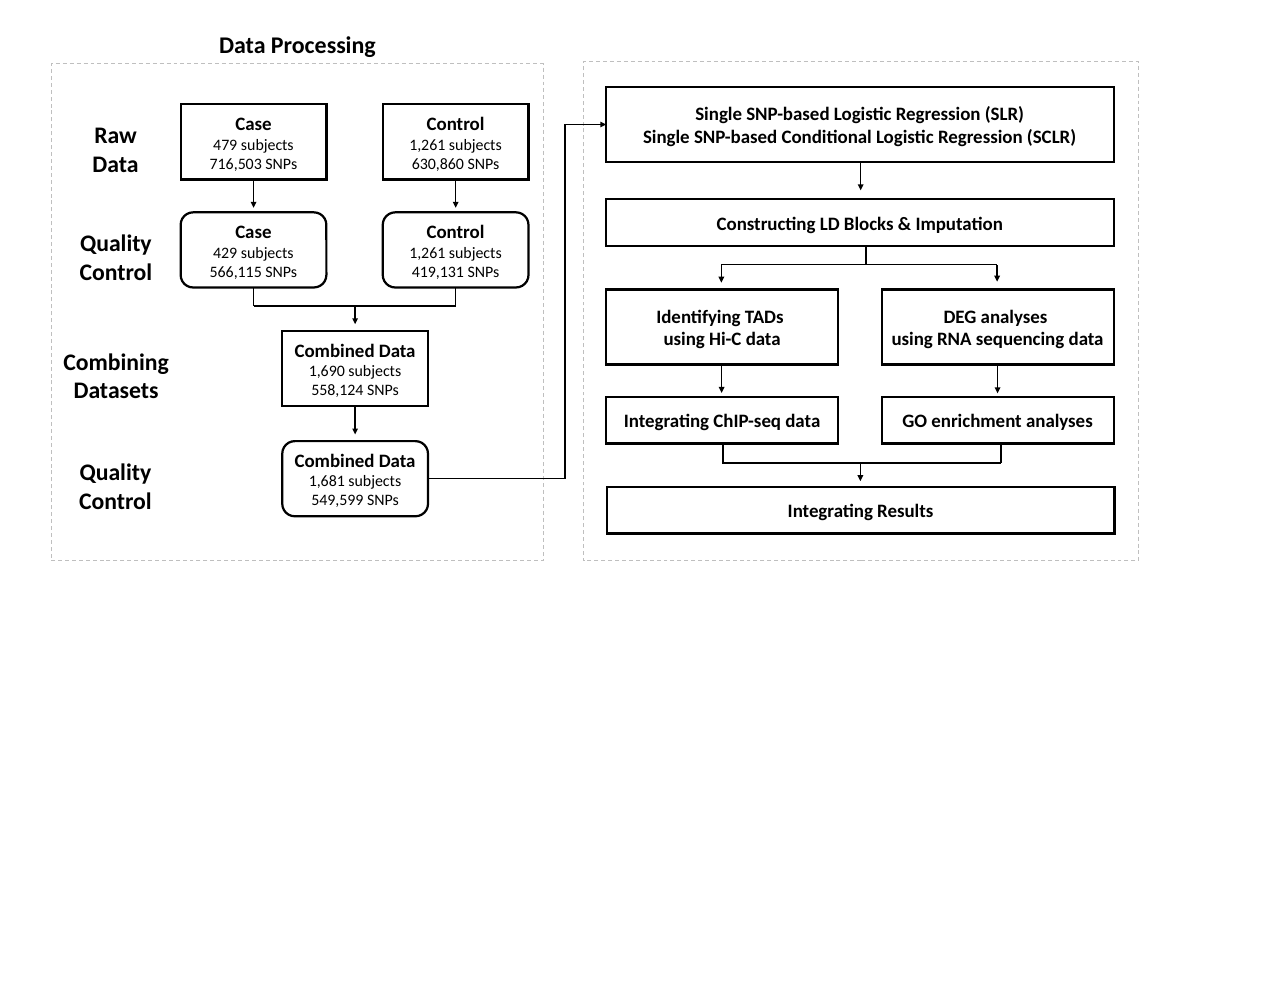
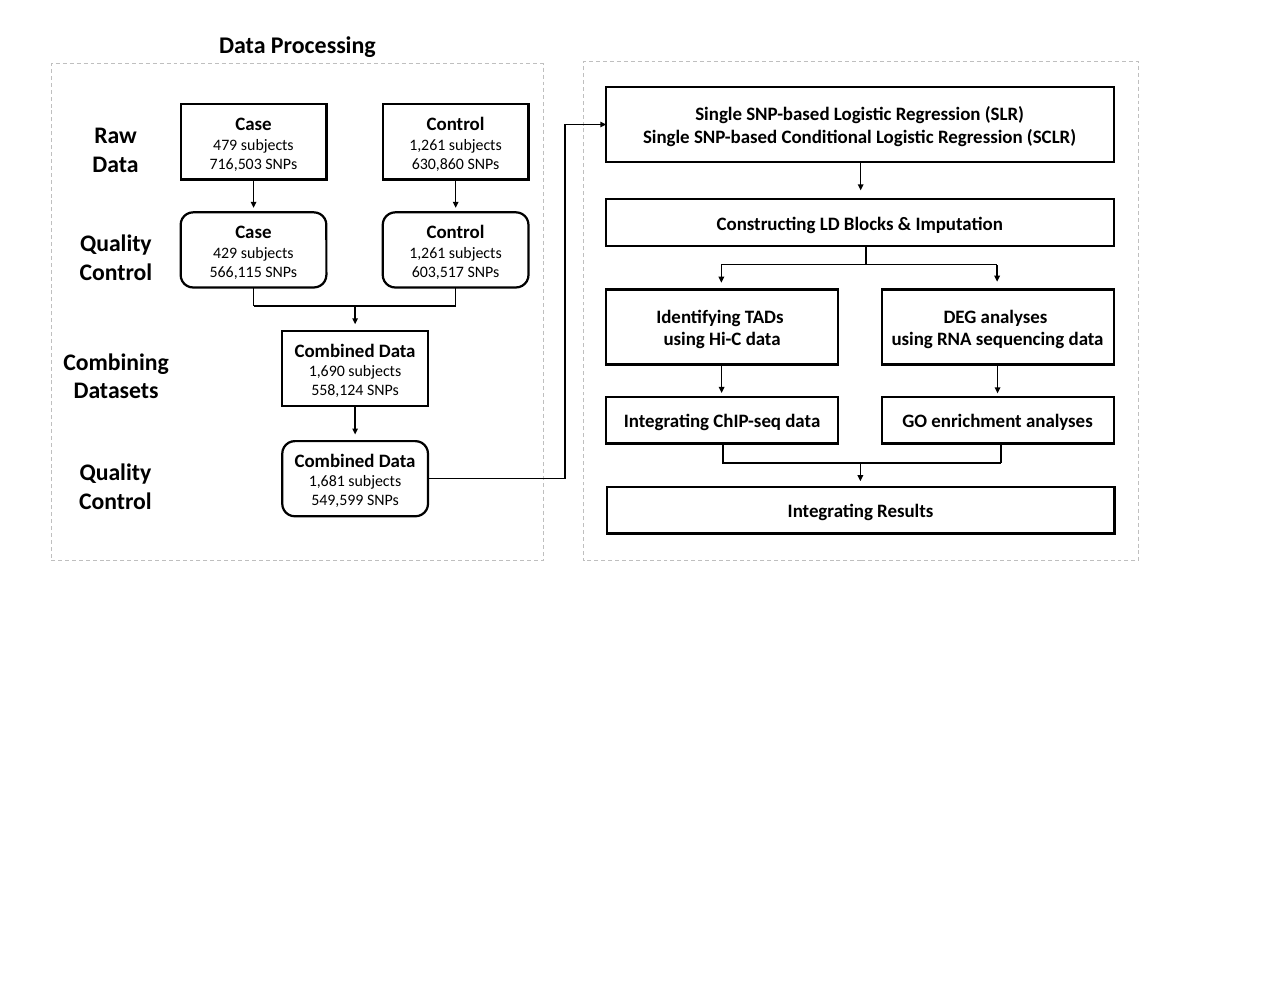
419,131: 419,131 -> 603,517
